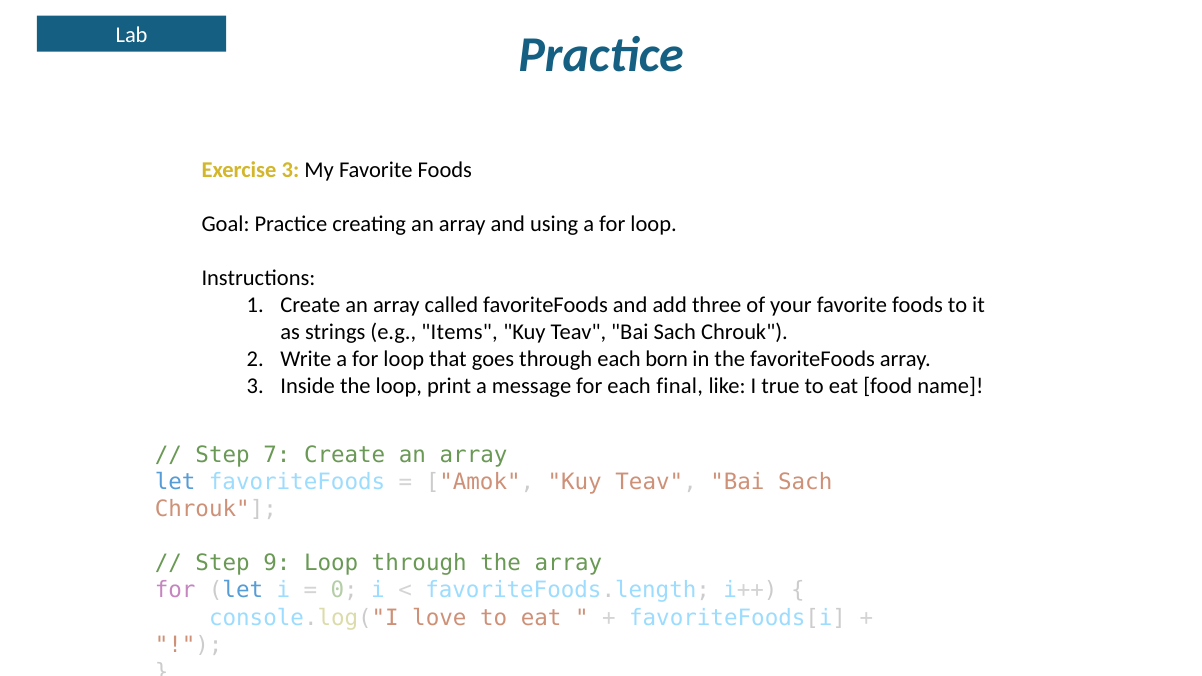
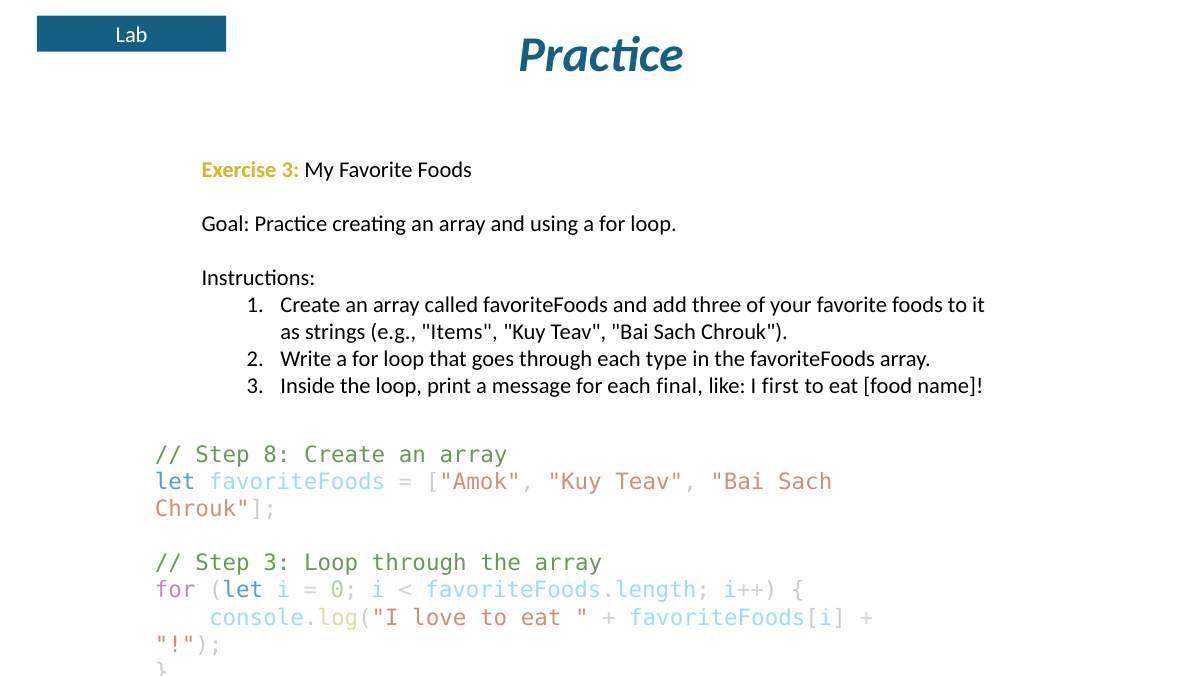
born: born -> type
true: true -> first
7: 7 -> 8
Step 9: 9 -> 3
